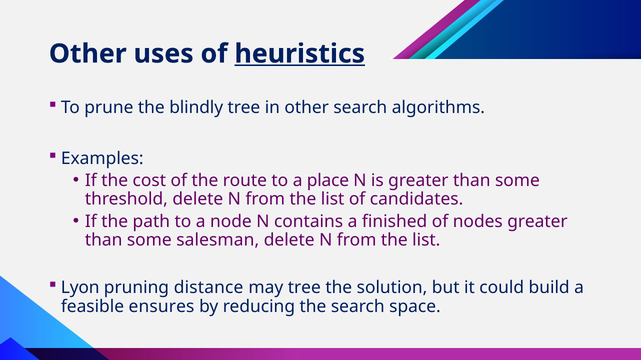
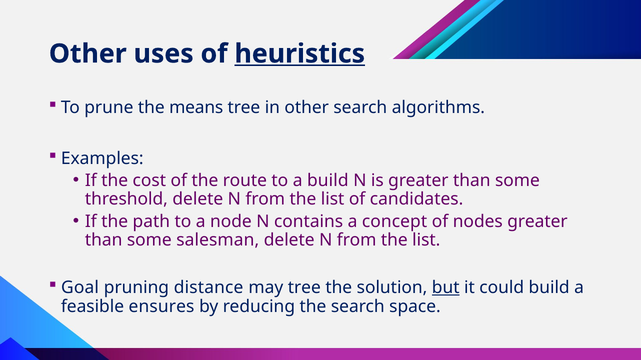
blindly: blindly -> means
a place: place -> build
finished: finished -> concept
Lyon: Lyon -> Goal
but underline: none -> present
